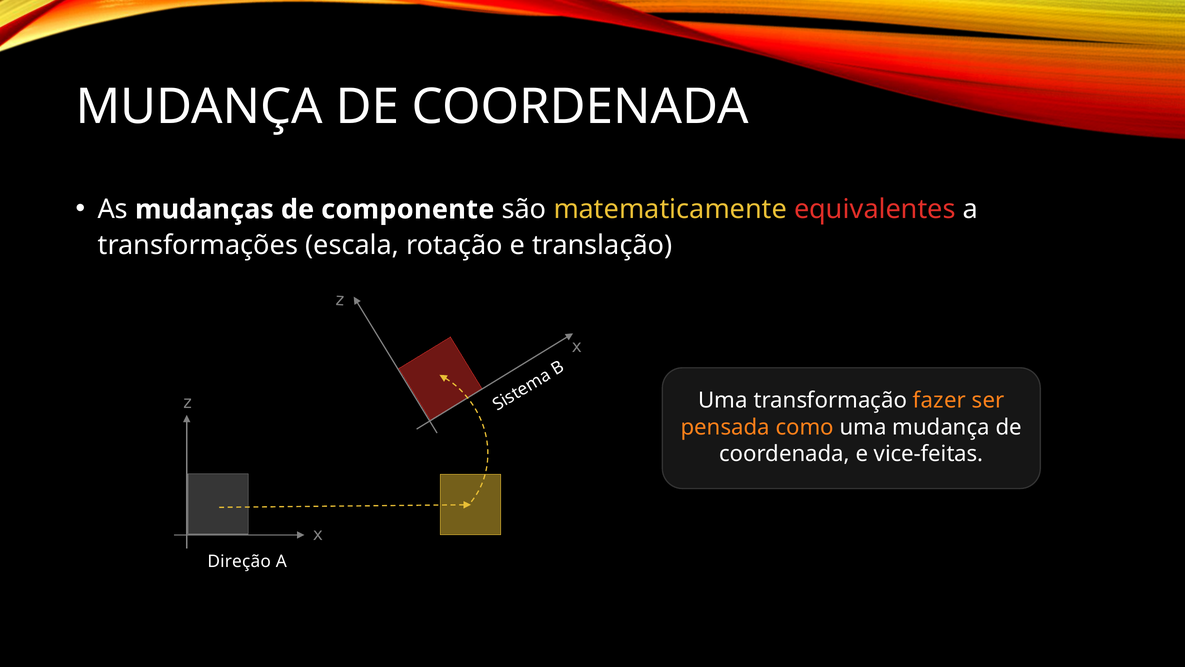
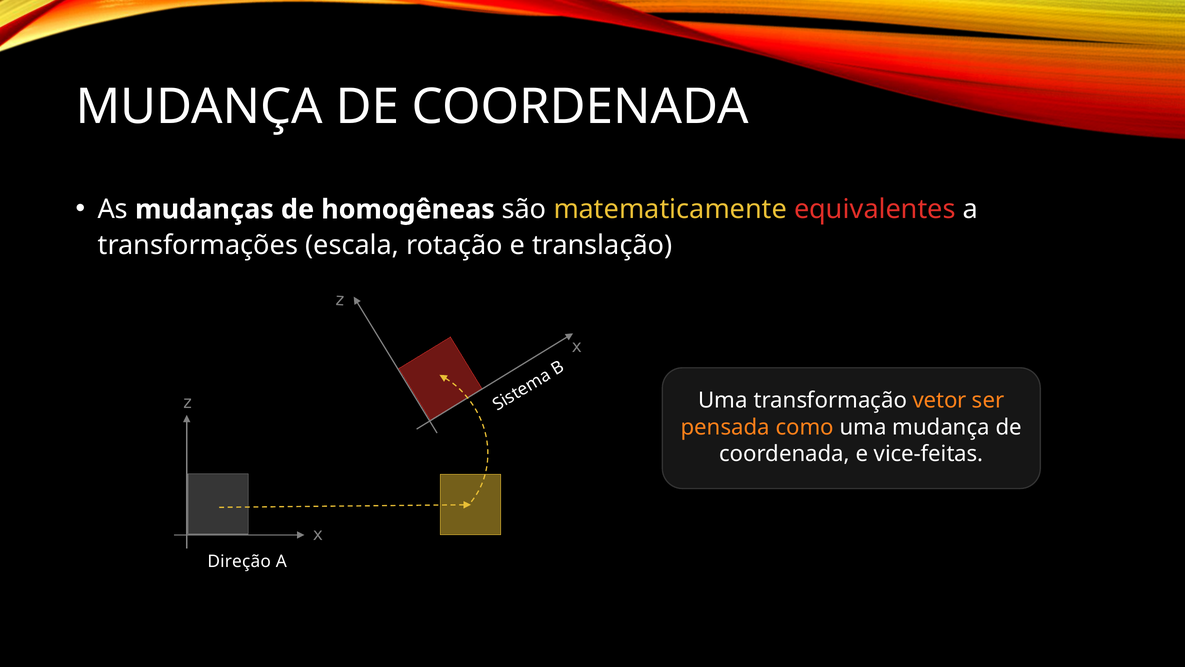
componente: componente -> homogêneas
fazer: fazer -> vetor
